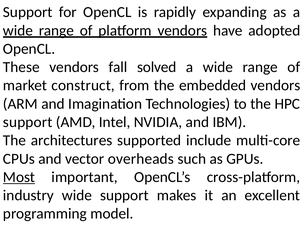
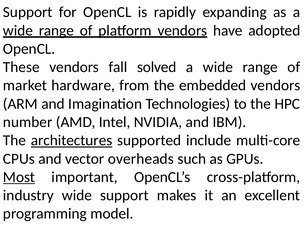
construct: construct -> hardware
support at (28, 122): support -> number
architectures underline: none -> present
